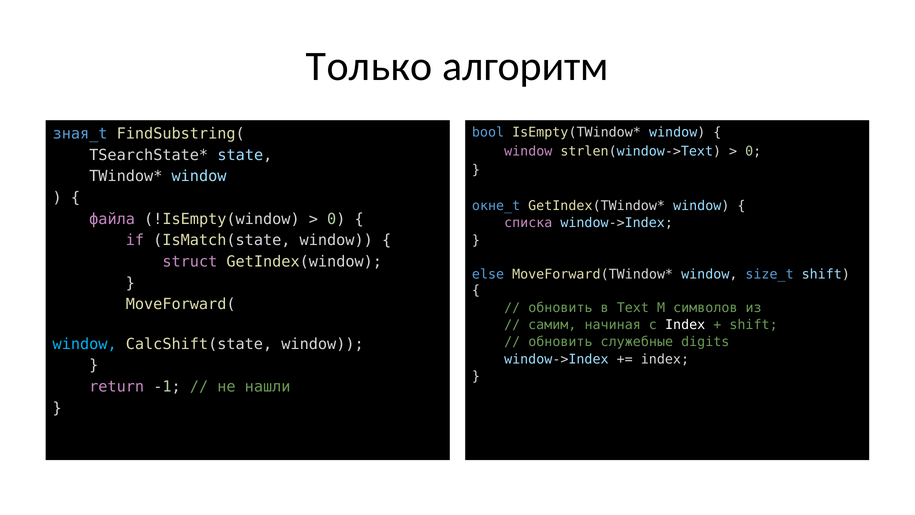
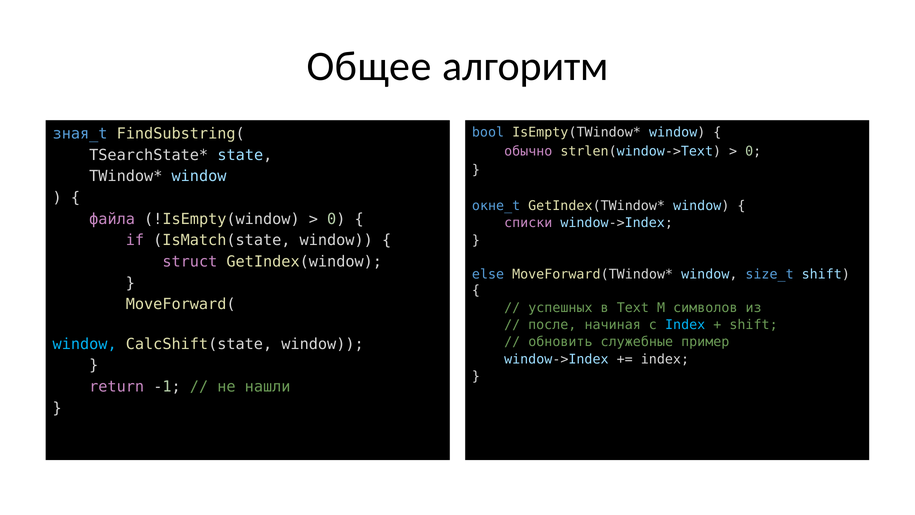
Только: Только -> Общее
window at (528, 151): window -> обычно
списка: списка -> списки
обновить at (560, 308): обновить -> успешных
самим: самим -> после
Index at (685, 325) colour: white -> light blue
digits: digits -> пример
